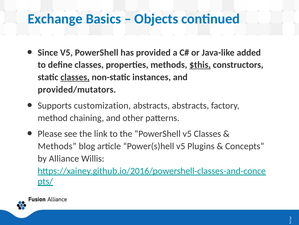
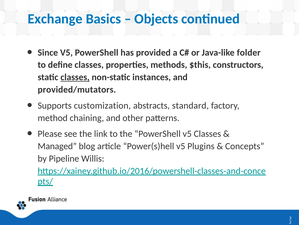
added: added -> folder
$this underline: present -> none
abstracts abstracts: abstracts -> standard
Methods at (57, 146): Methods -> Managed
Alliance: Alliance -> Pipeline
